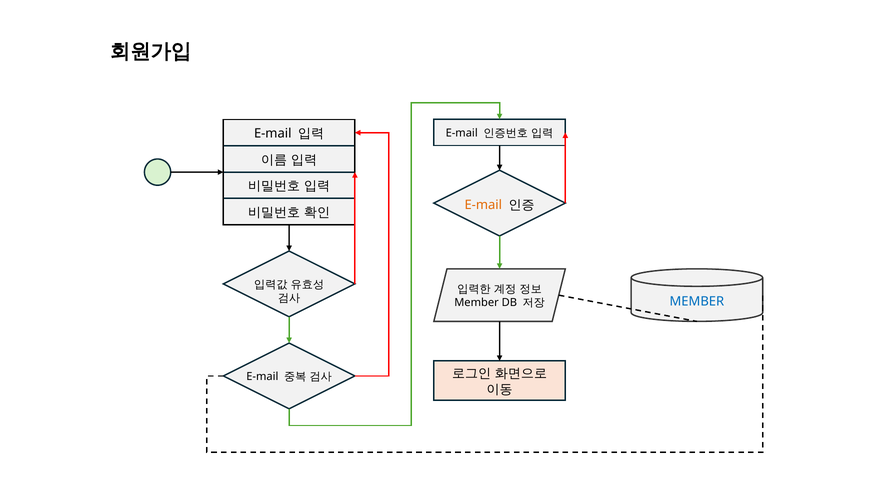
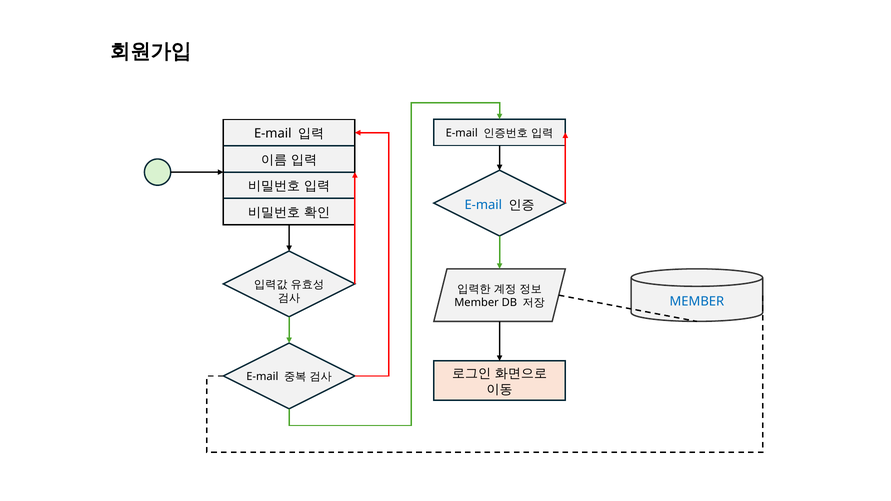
E-mail at (483, 205) colour: orange -> blue
